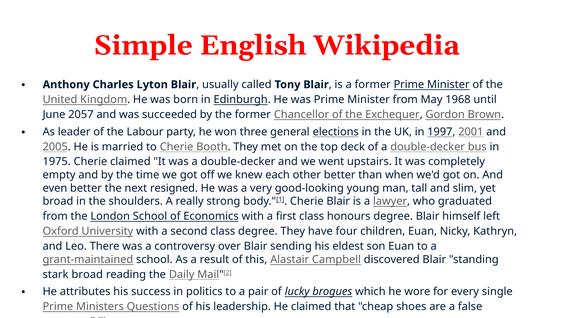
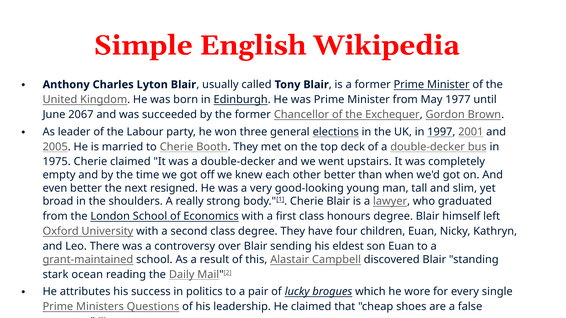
1968: 1968 -> 1977
2057: 2057 -> 2067
stark broad: broad -> ocean
